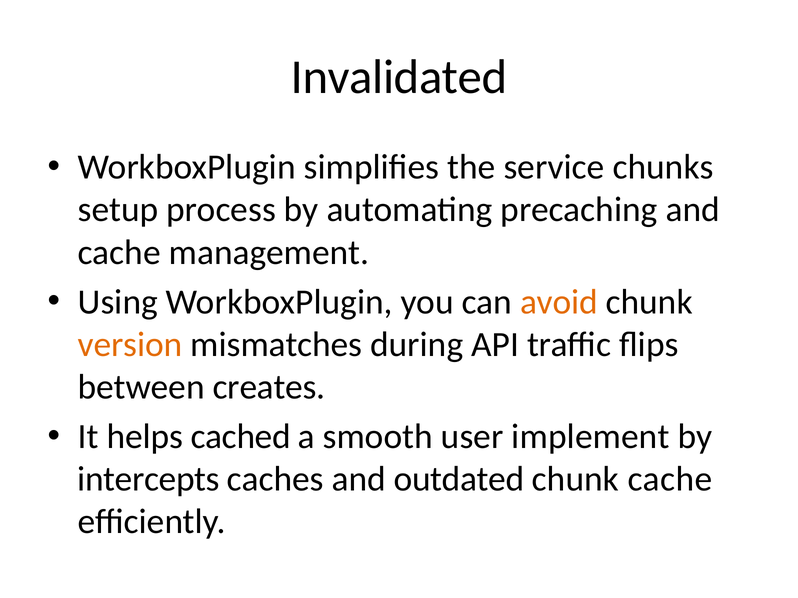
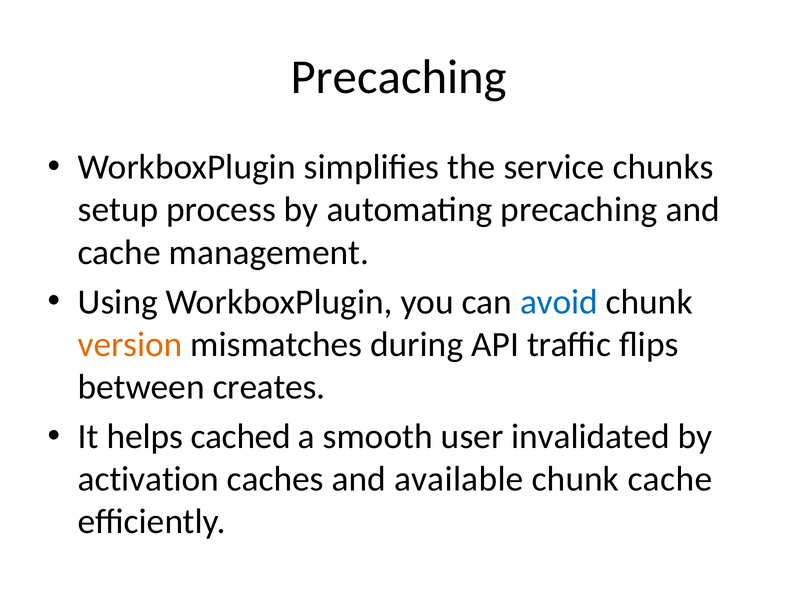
Invalidated at (399, 77): Invalidated -> Precaching
avoid colour: orange -> blue
implement: implement -> invalidated
intercepts: intercepts -> activation
outdated: outdated -> available
